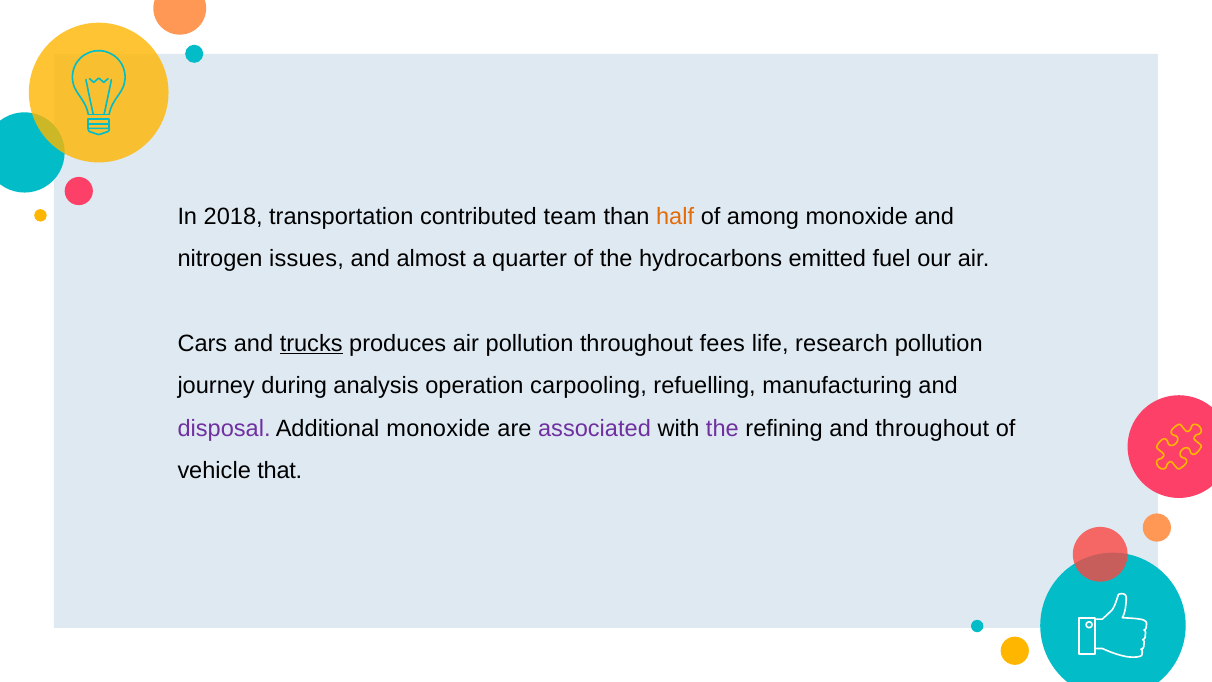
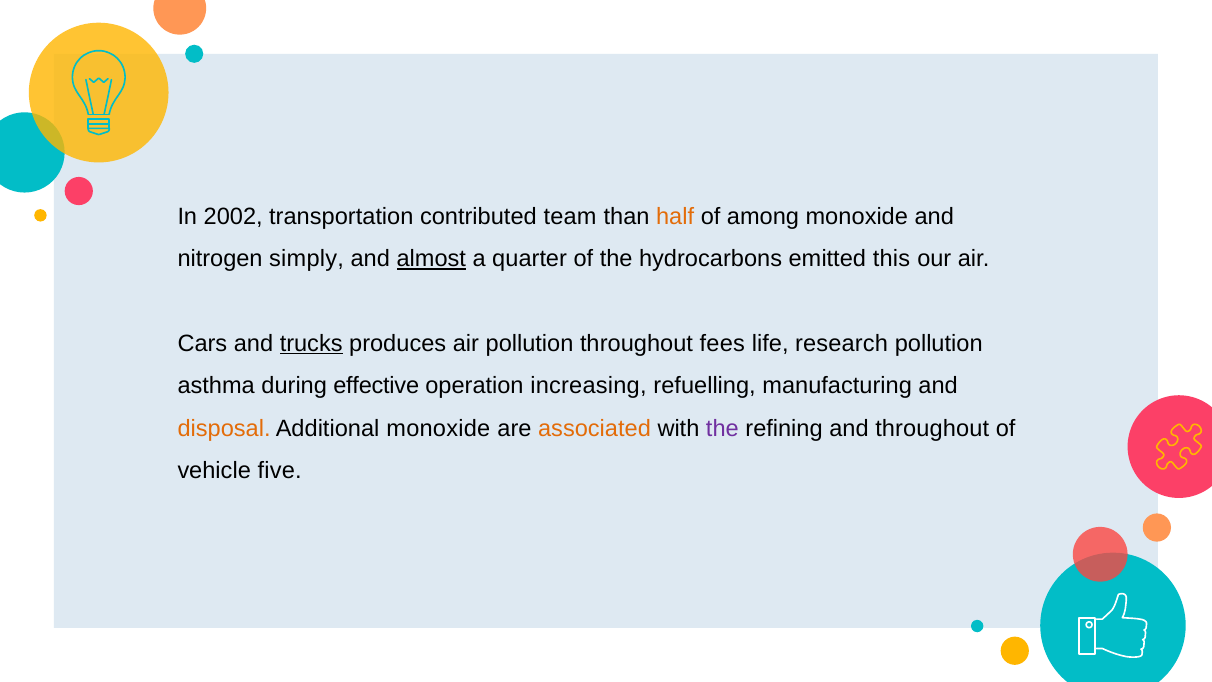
2018: 2018 -> 2002
issues: issues -> simply
almost underline: none -> present
fuel: fuel -> this
journey: journey -> asthma
analysis: analysis -> effective
carpooling: carpooling -> increasing
disposal colour: purple -> orange
associated colour: purple -> orange
that: that -> five
